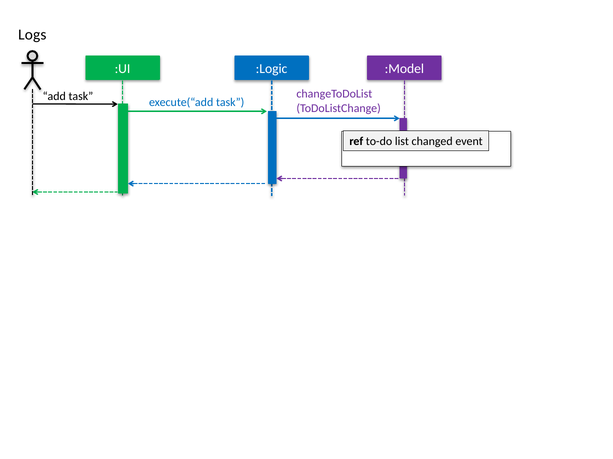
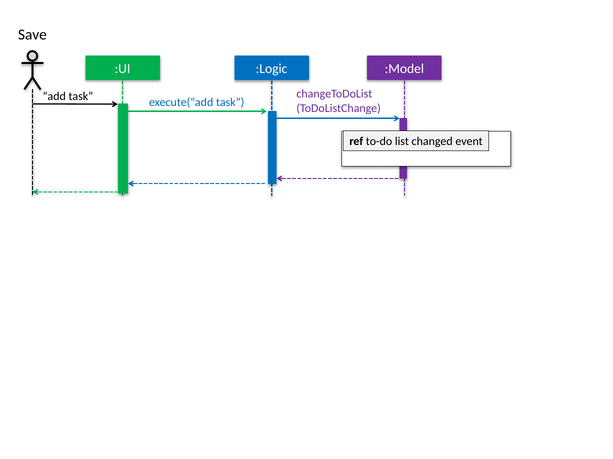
Logs: Logs -> Save
